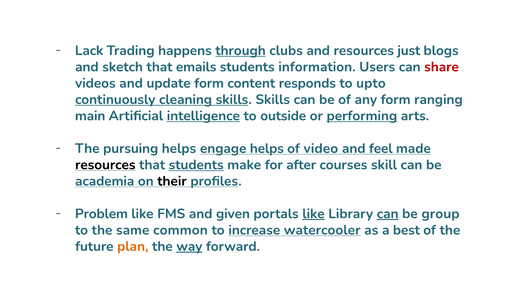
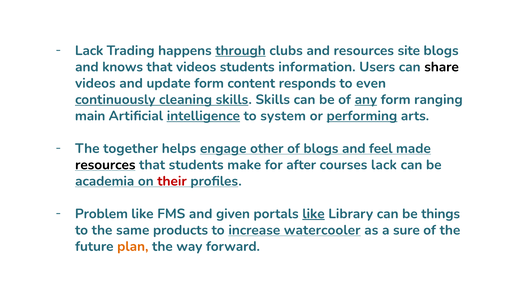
just: just -> site
sketch: sketch -> knows
that emails: emails -> videos
share colour: red -> black
upto: upto -> even
any underline: none -> present
outside: outside -> system
pursuing: pursuing -> together
engage helps: helps -> other
of video: video -> blogs
students at (196, 165) underline: present -> none
courses skill: skill -> lack
their colour: black -> red
can at (388, 214) underline: present -> none
group: group -> things
common: common -> products
best: best -> sure
way underline: present -> none
